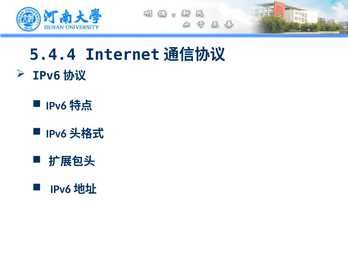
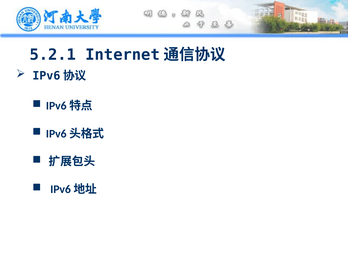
5.4.4: 5.4.4 -> 5.2.1
